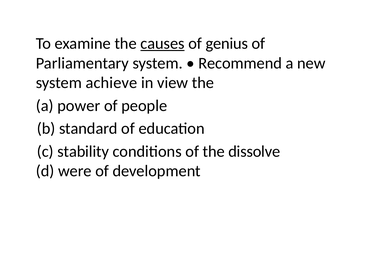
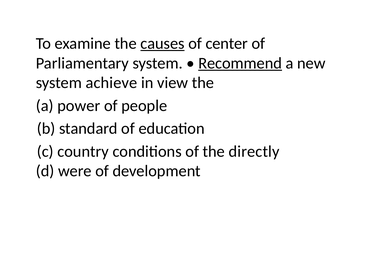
genius: genius -> center
Recommend underline: none -> present
stability: stability -> country
dissolve: dissolve -> directly
